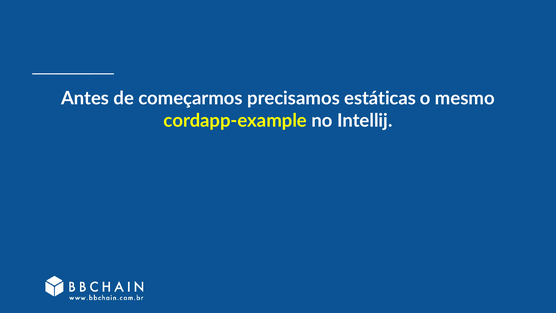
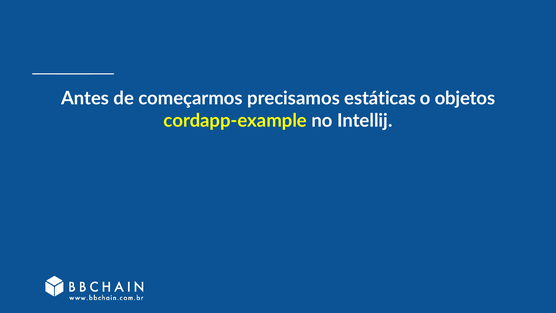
mesmo: mesmo -> objetos
